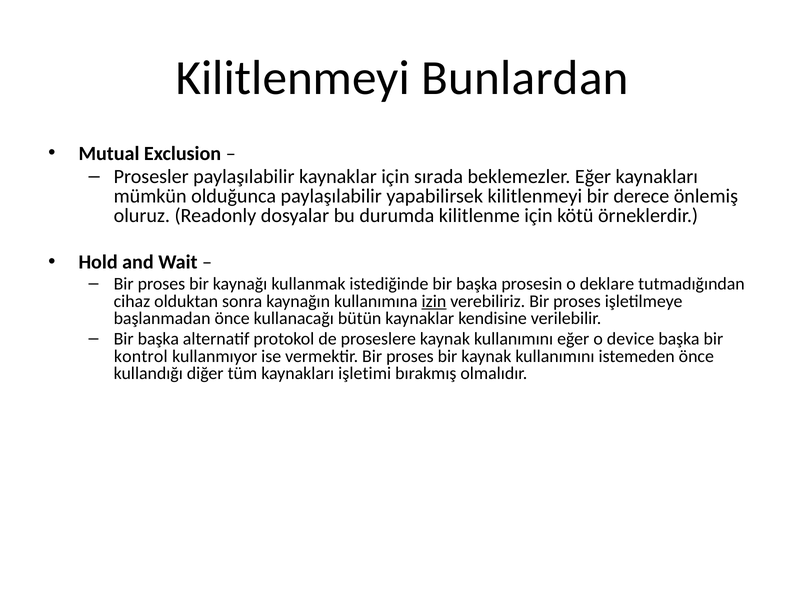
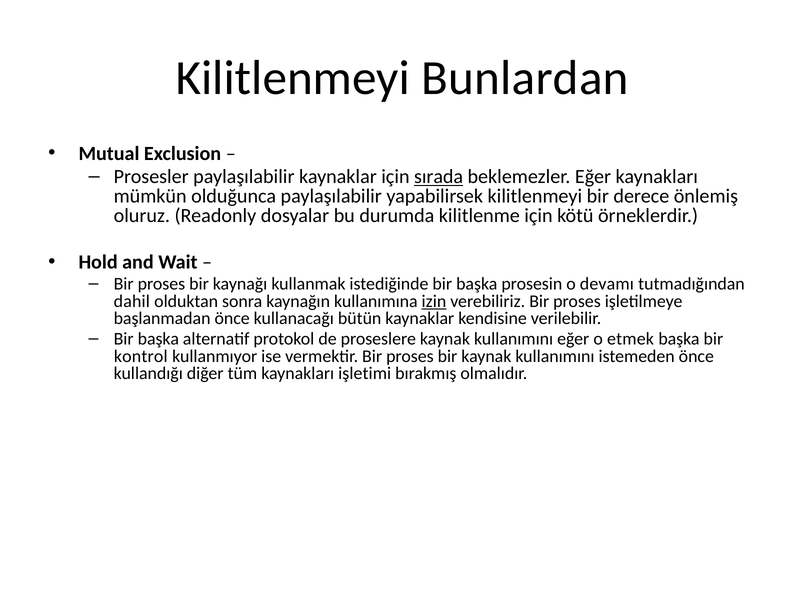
sırada underline: none -> present
deklare: deklare -> devamı
cihaz: cihaz -> dahil
device: device -> etmek
